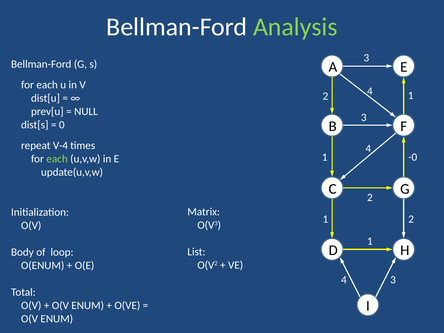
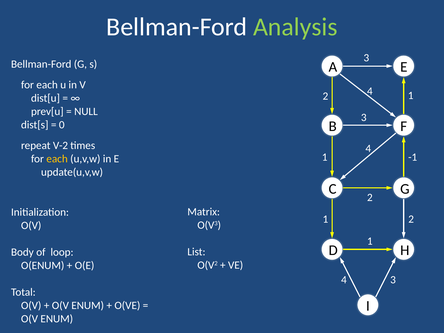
V-4: V-4 -> V-2
-0: -0 -> -1
each at (57, 159) colour: light green -> yellow
